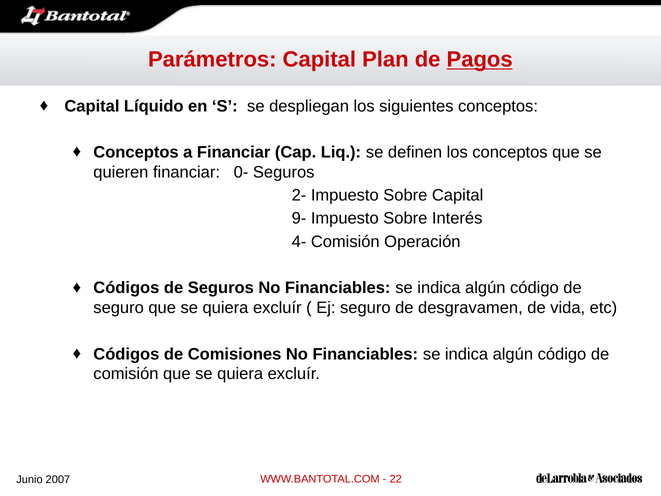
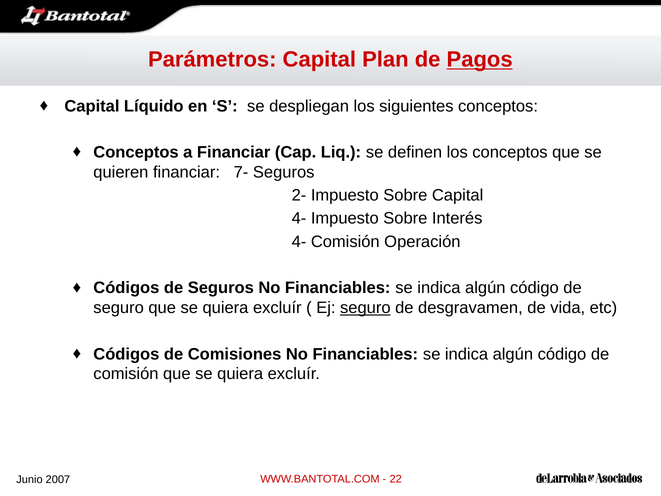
0-: 0- -> 7-
9- at (299, 218): 9- -> 4-
seguro at (365, 308) underline: none -> present
